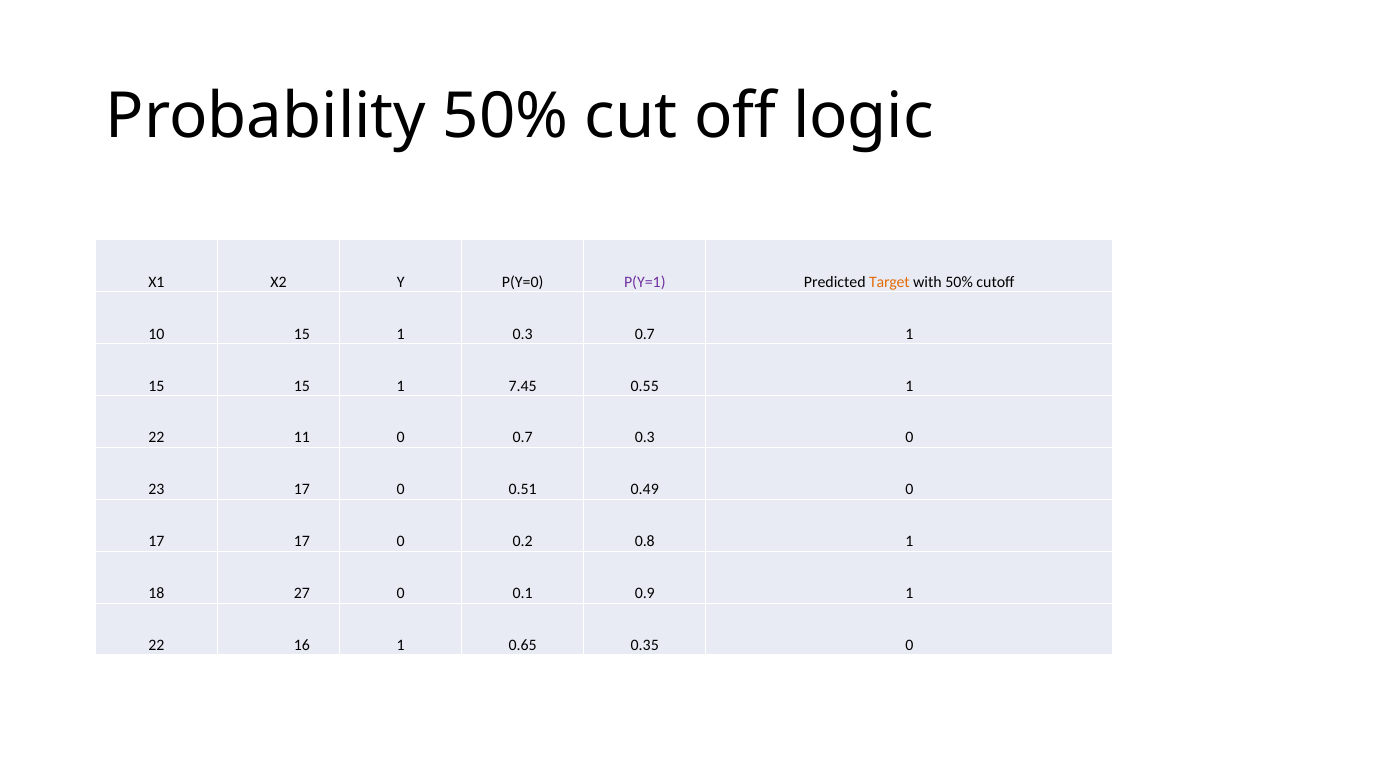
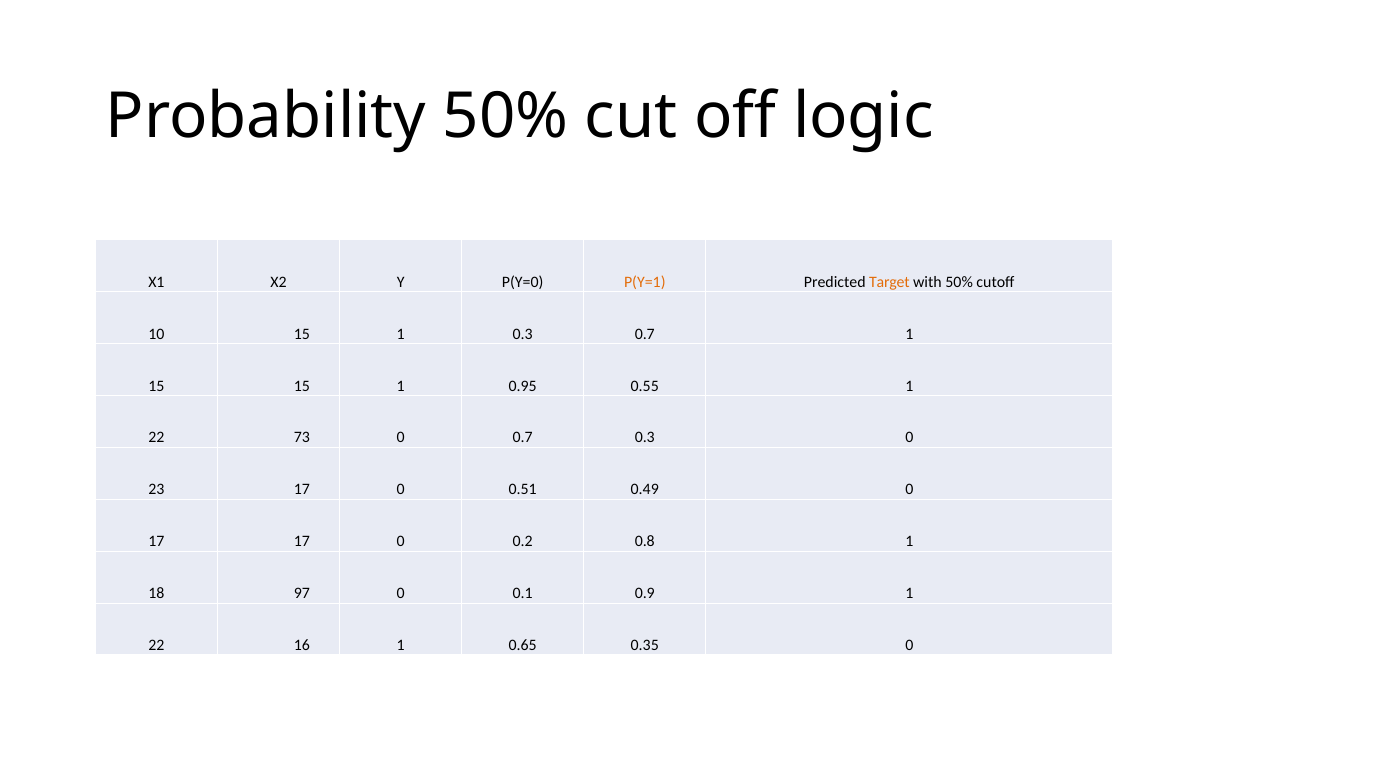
P(Y=1 colour: purple -> orange
7.45: 7.45 -> 0.95
11: 11 -> 73
27: 27 -> 97
